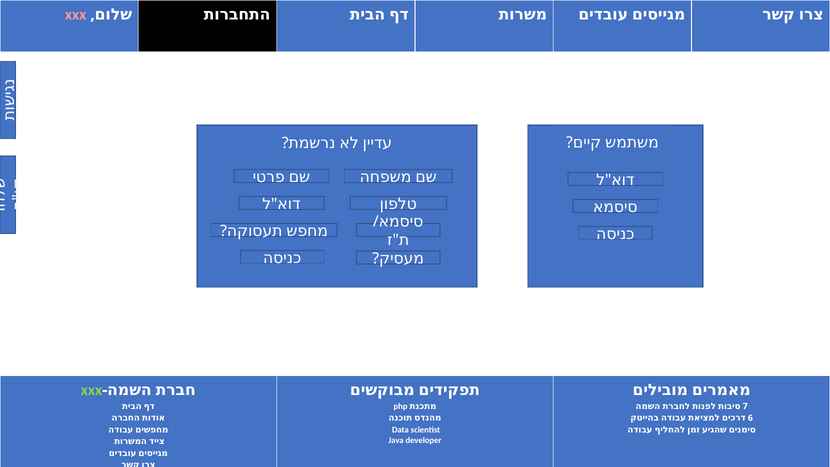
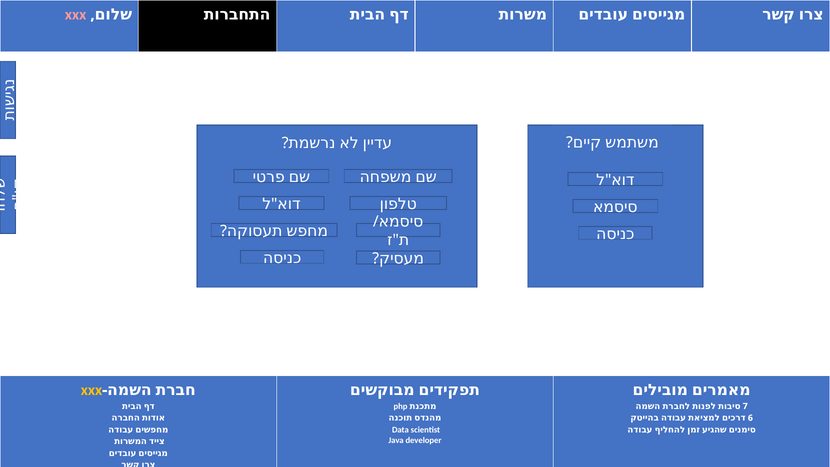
xxx at (92, 390) colour: light green -> yellow
